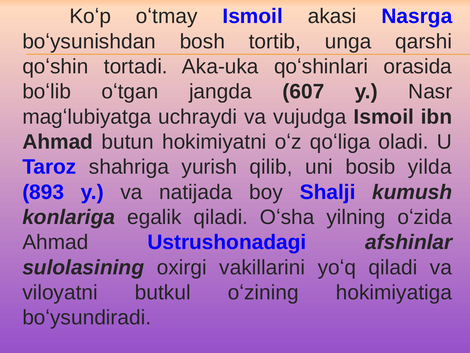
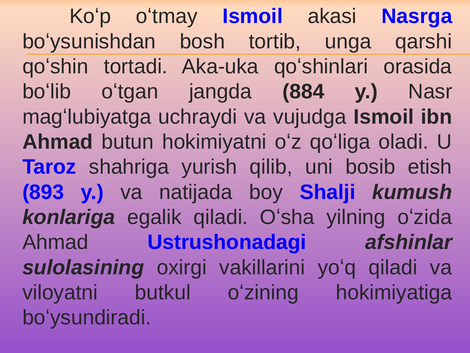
607: 607 -> 884
yilda: yilda -> etish
